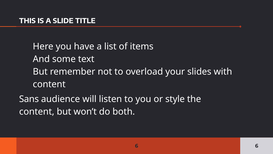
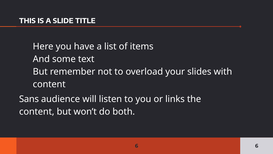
style: style -> links
